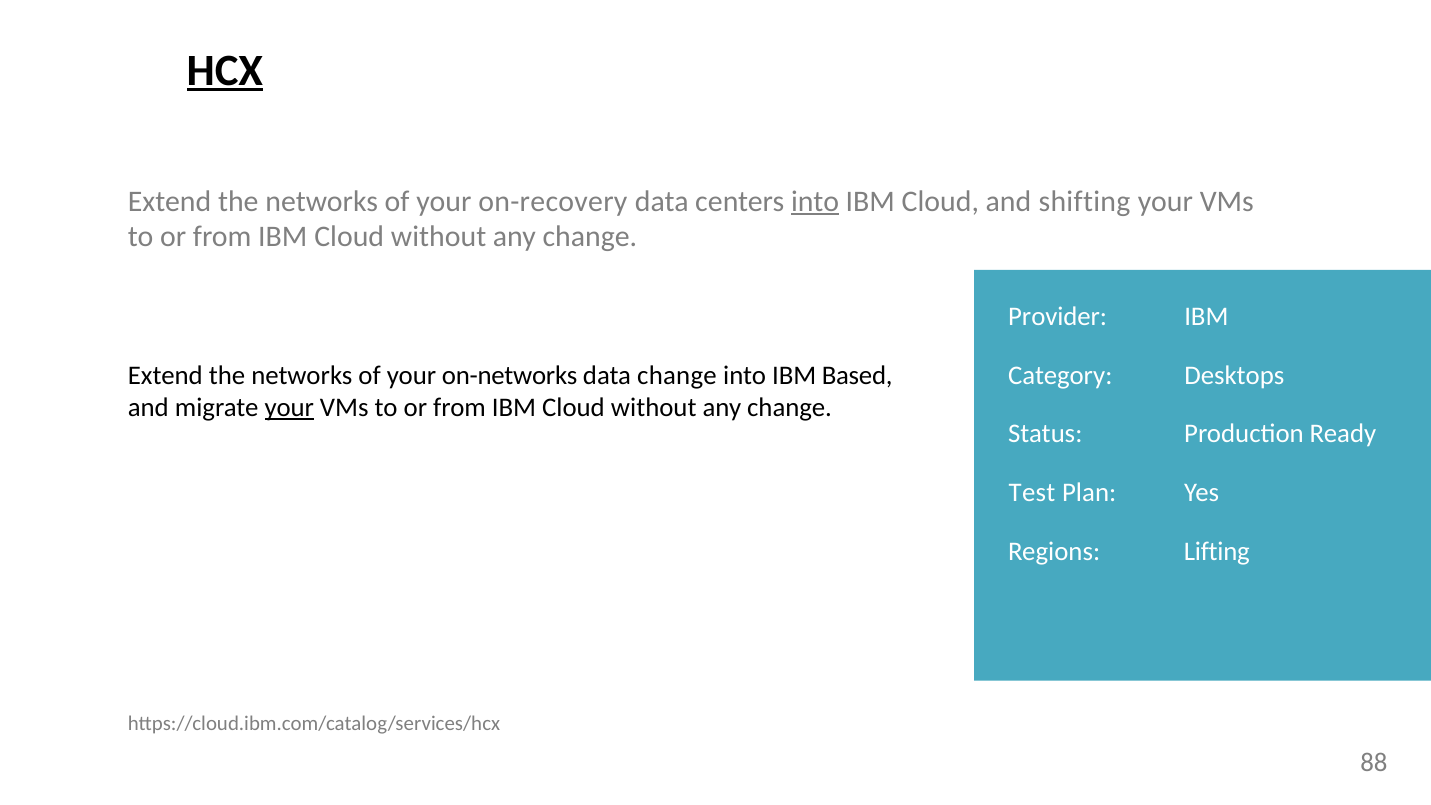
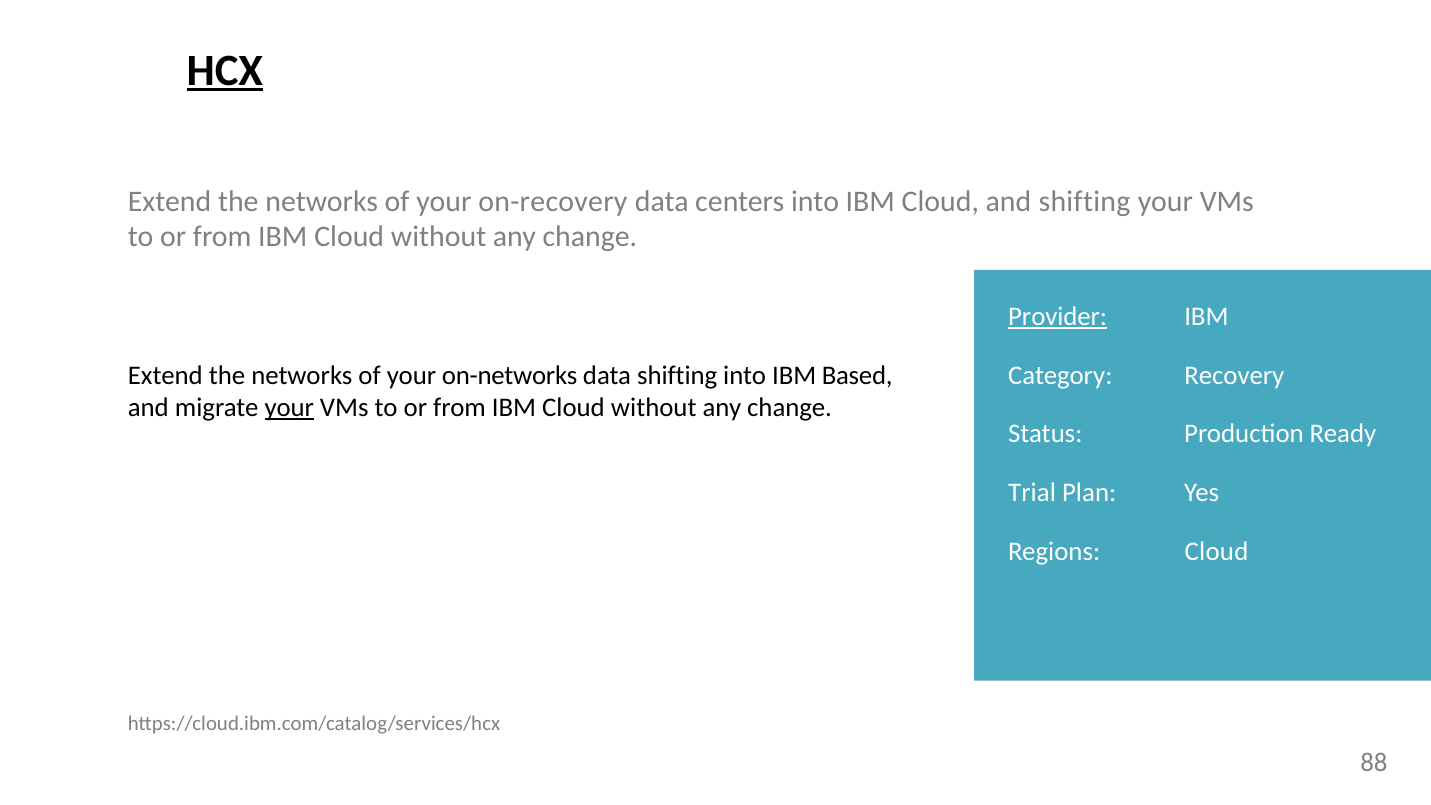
into at (815, 201) underline: present -> none
Provider underline: none -> present
data change: change -> shifting
Desktops: Desktops -> Recovery
Test: Test -> Trial
Regions Lifting: Lifting -> Cloud
